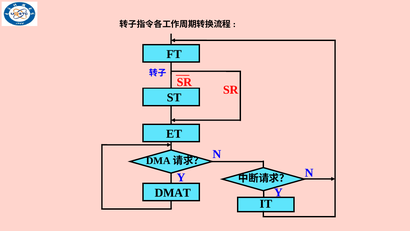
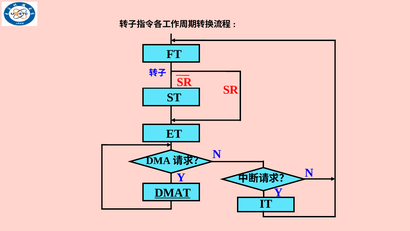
DMAT underline: none -> present
